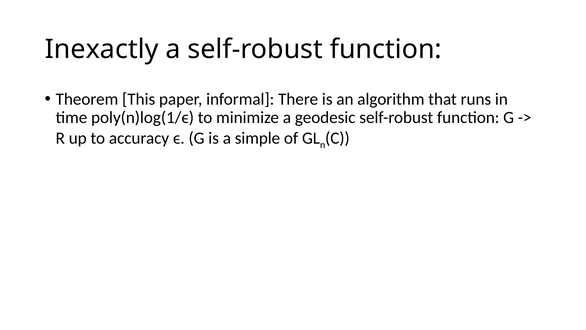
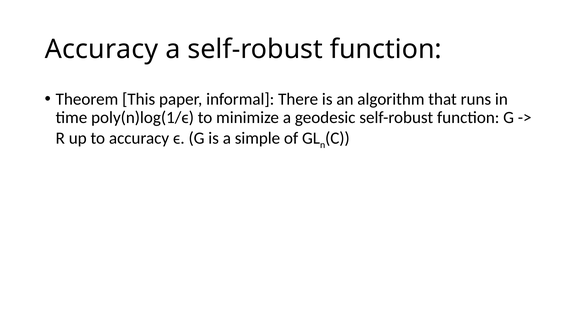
Inexactly at (102, 49): Inexactly -> Accuracy
